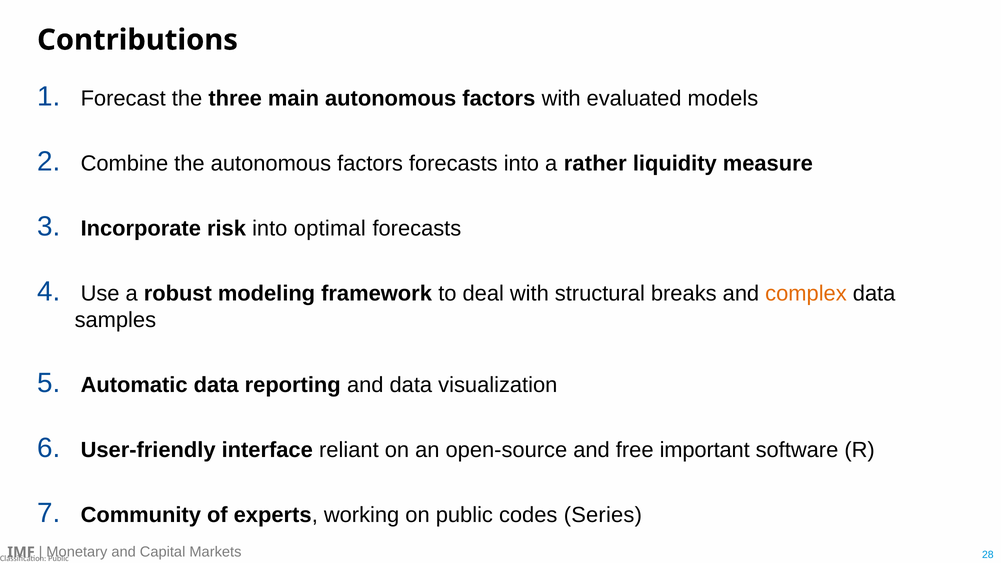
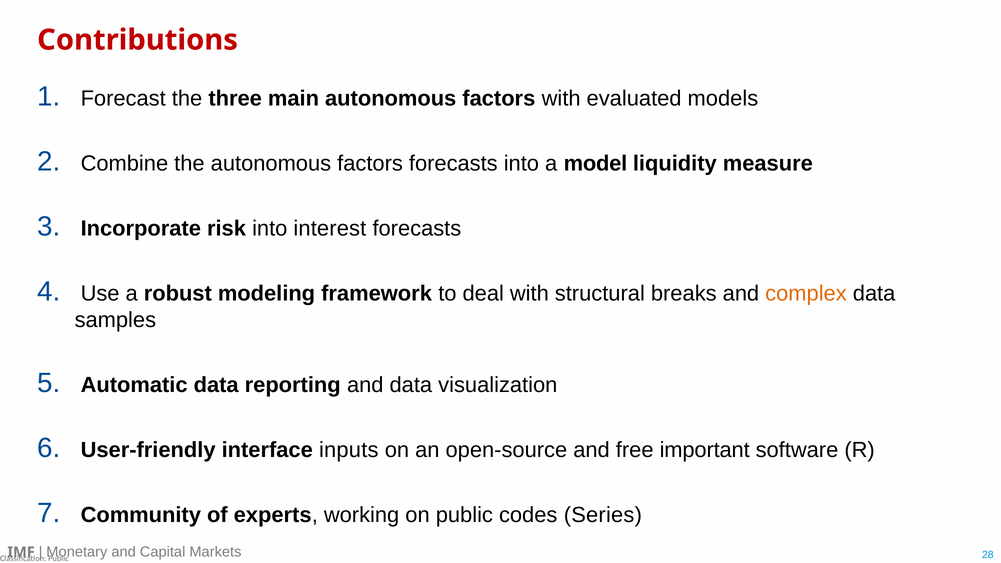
Contributions colour: black -> red
rather: rather -> model
optimal: optimal -> interest
reliant: reliant -> inputs
